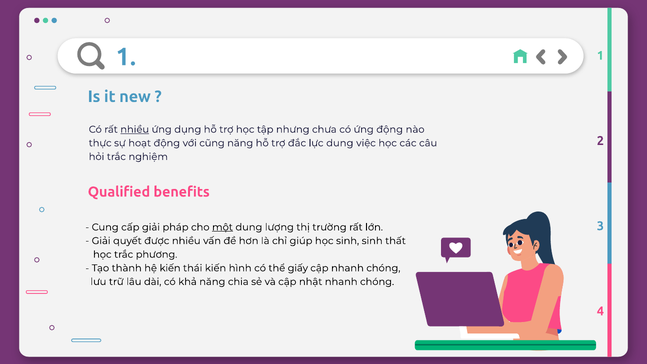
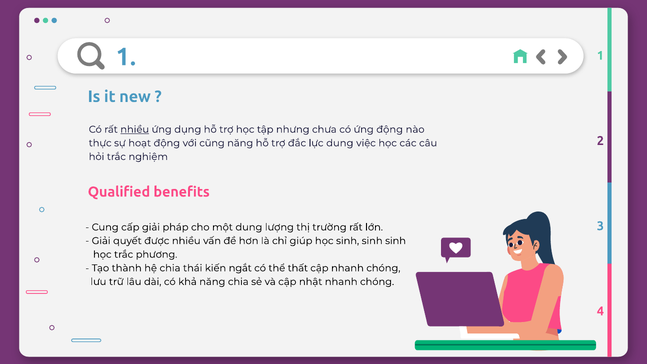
một underline: present -> none
sinh sinh thất: thất -> sinh
hệ kiến: kiến -> chia
hình: hình -> ngắt
giấy: giấy -> thất
